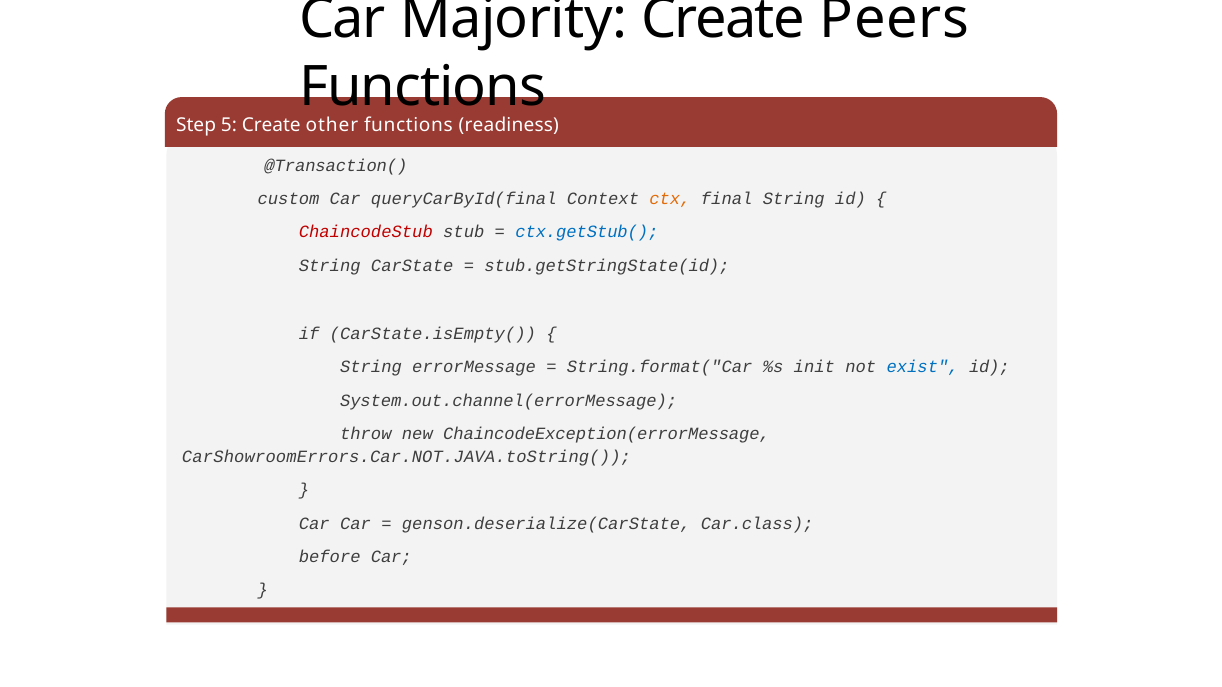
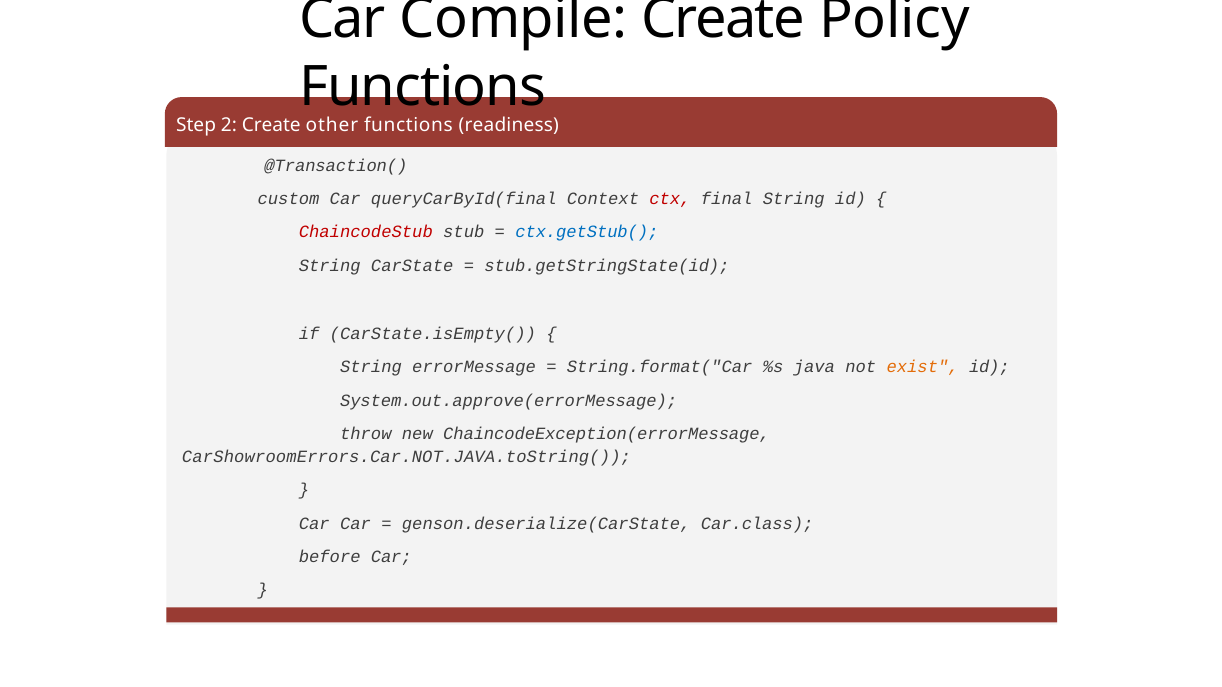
Majority: Majority -> Compile
Peers: Peers -> Policy
5: 5 -> 2
ctx colour: orange -> red
init: init -> java
exist colour: blue -> orange
System.out.channel(errorMessage: System.out.channel(errorMessage -> System.out.approve(errorMessage
